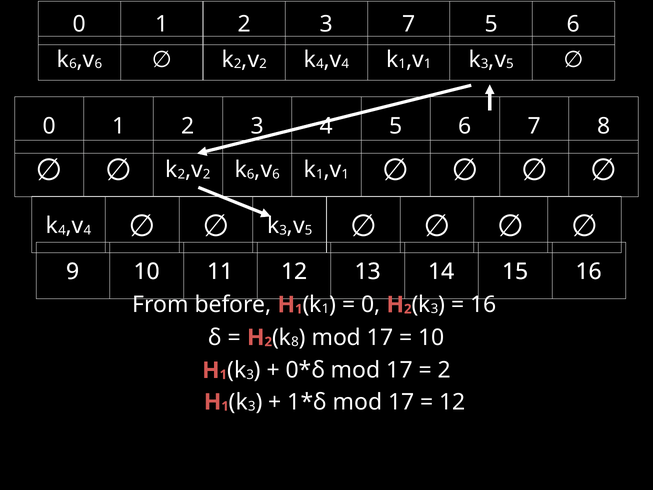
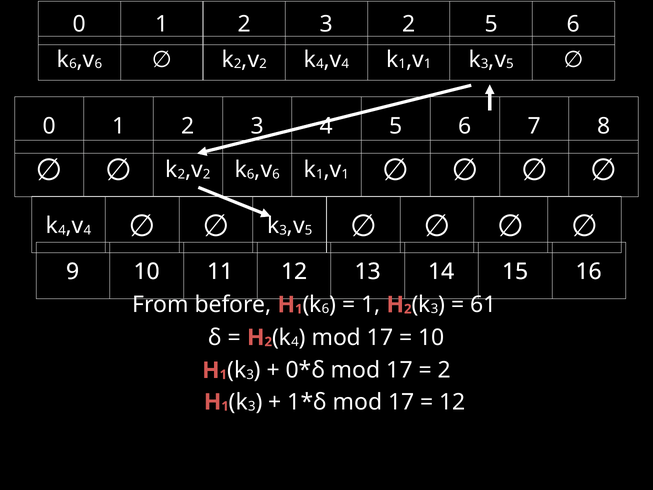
3 7: 7 -> 2
1 at (326, 309): 1 -> 6
0 at (371, 305): 0 -> 1
16 at (483, 305): 16 -> 61
8 at (295, 342): 8 -> 4
